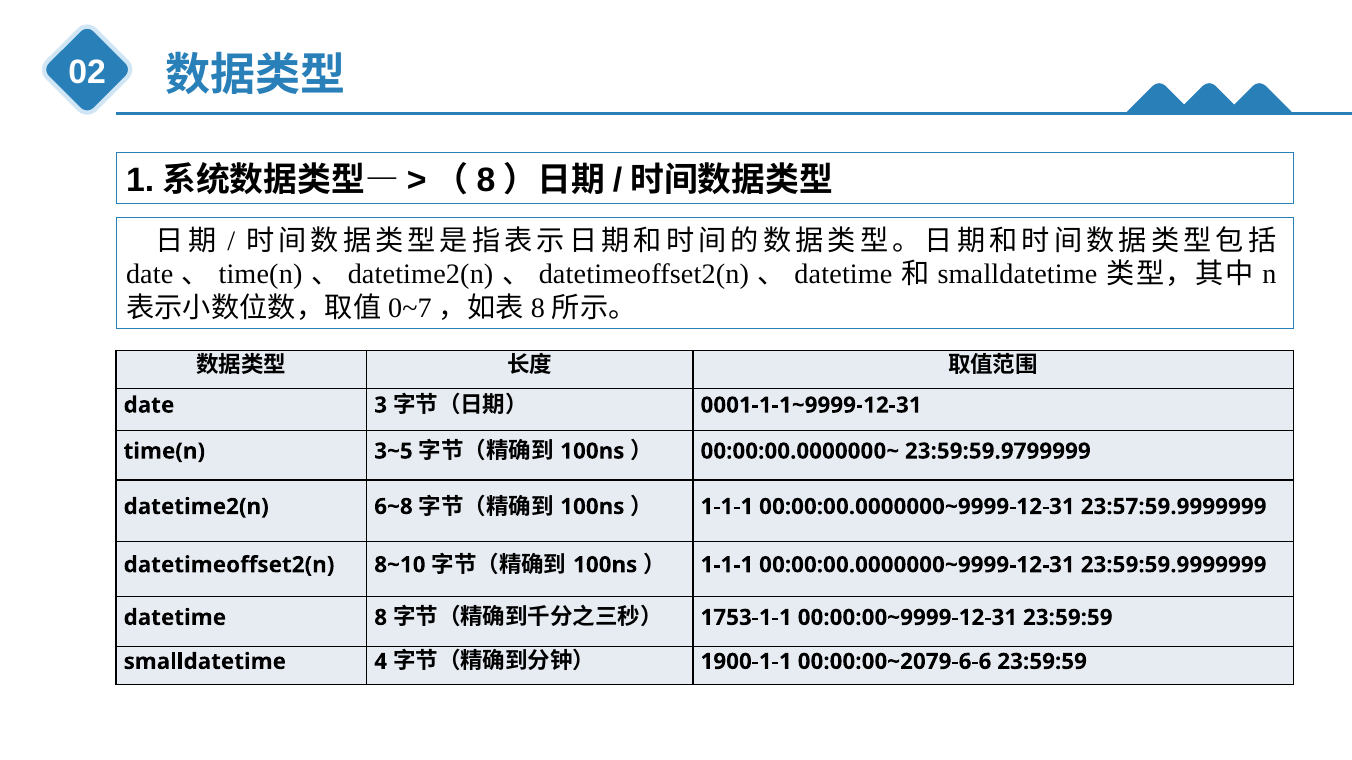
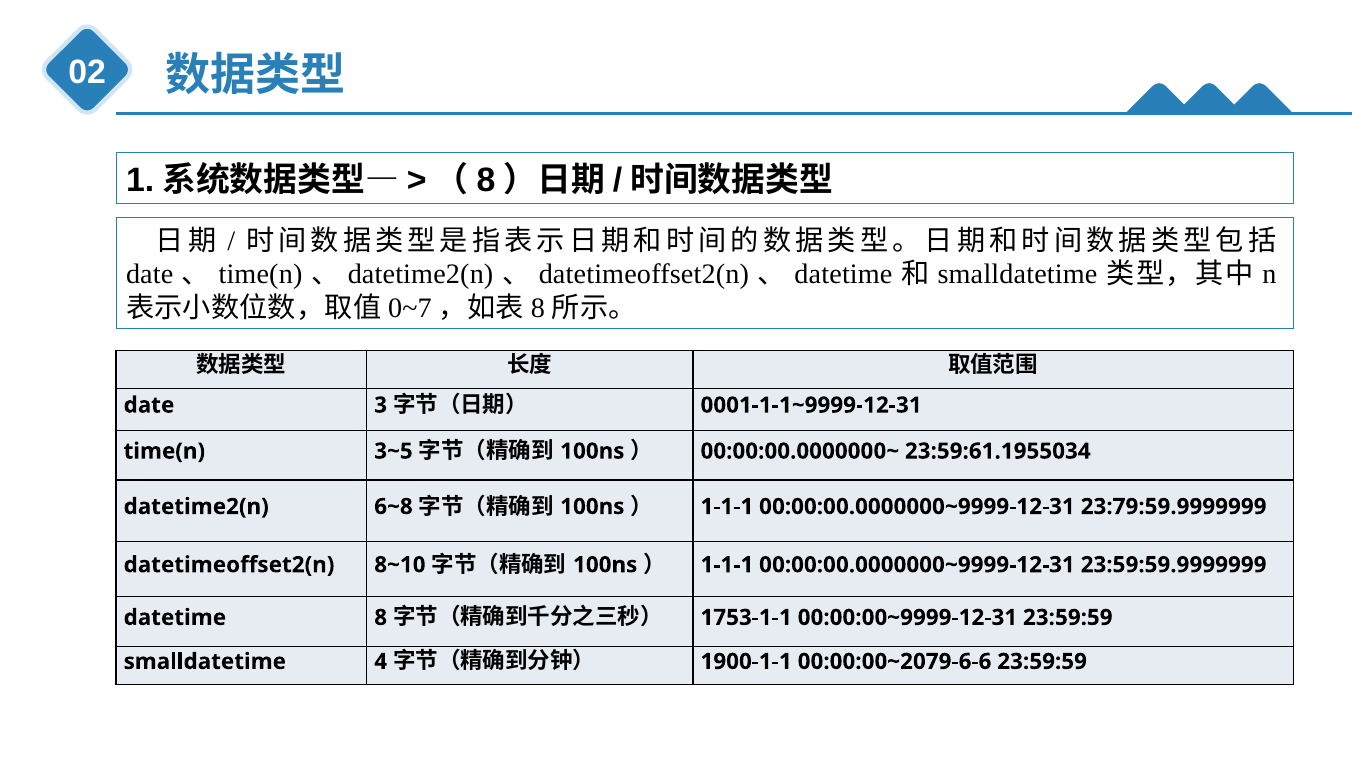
23:59:59.9799999: 23:59:59.9799999 -> 23:59:61.1955034
23:57:59.9999999: 23:57:59.9999999 -> 23:79:59.9999999
